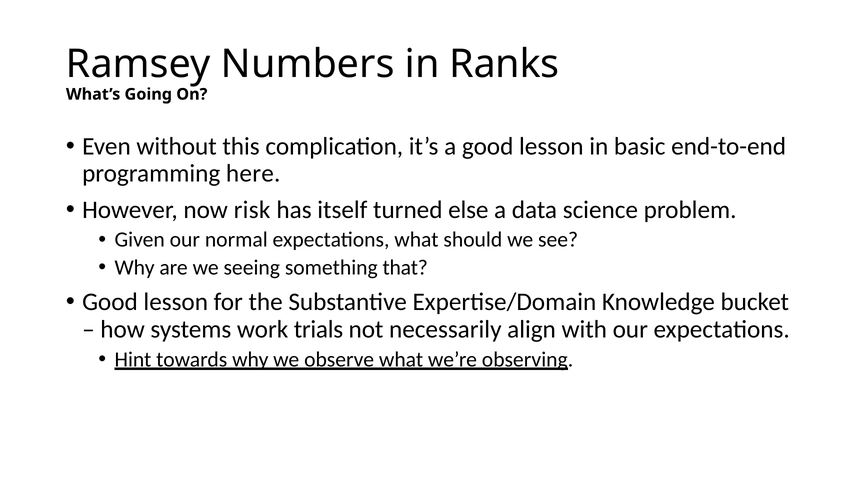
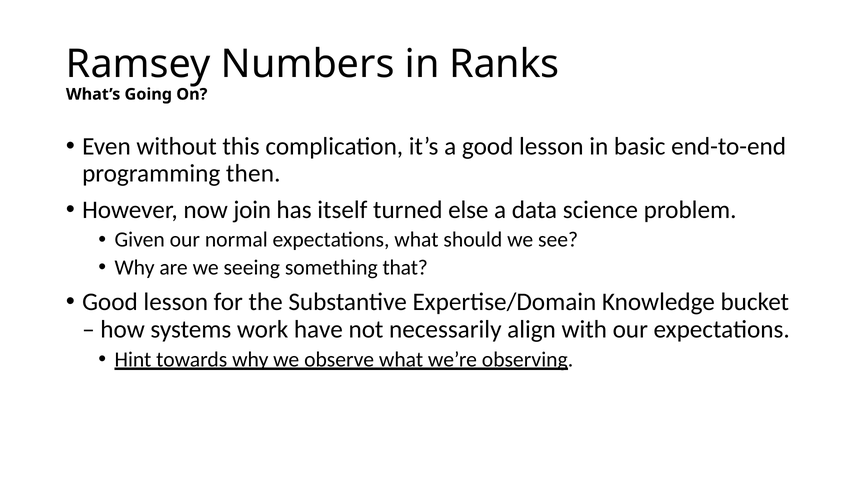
here: here -> then
risk: risk -> join
trials: trials -> have
